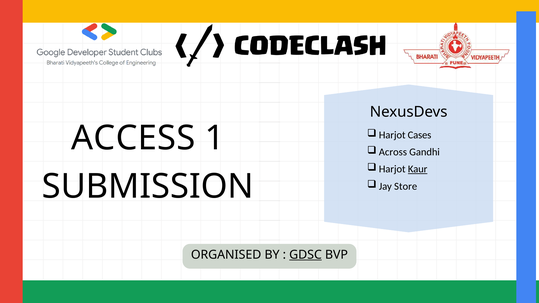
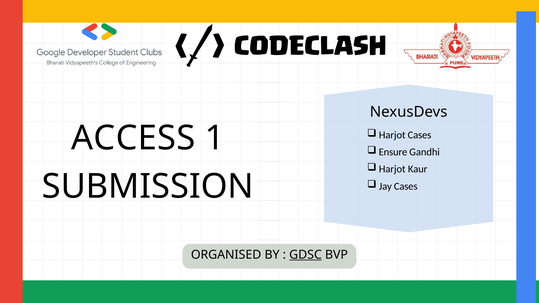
Across: Across -> Ensure
Kaur underline: present -> none
Jay Store: Store -> Cases
